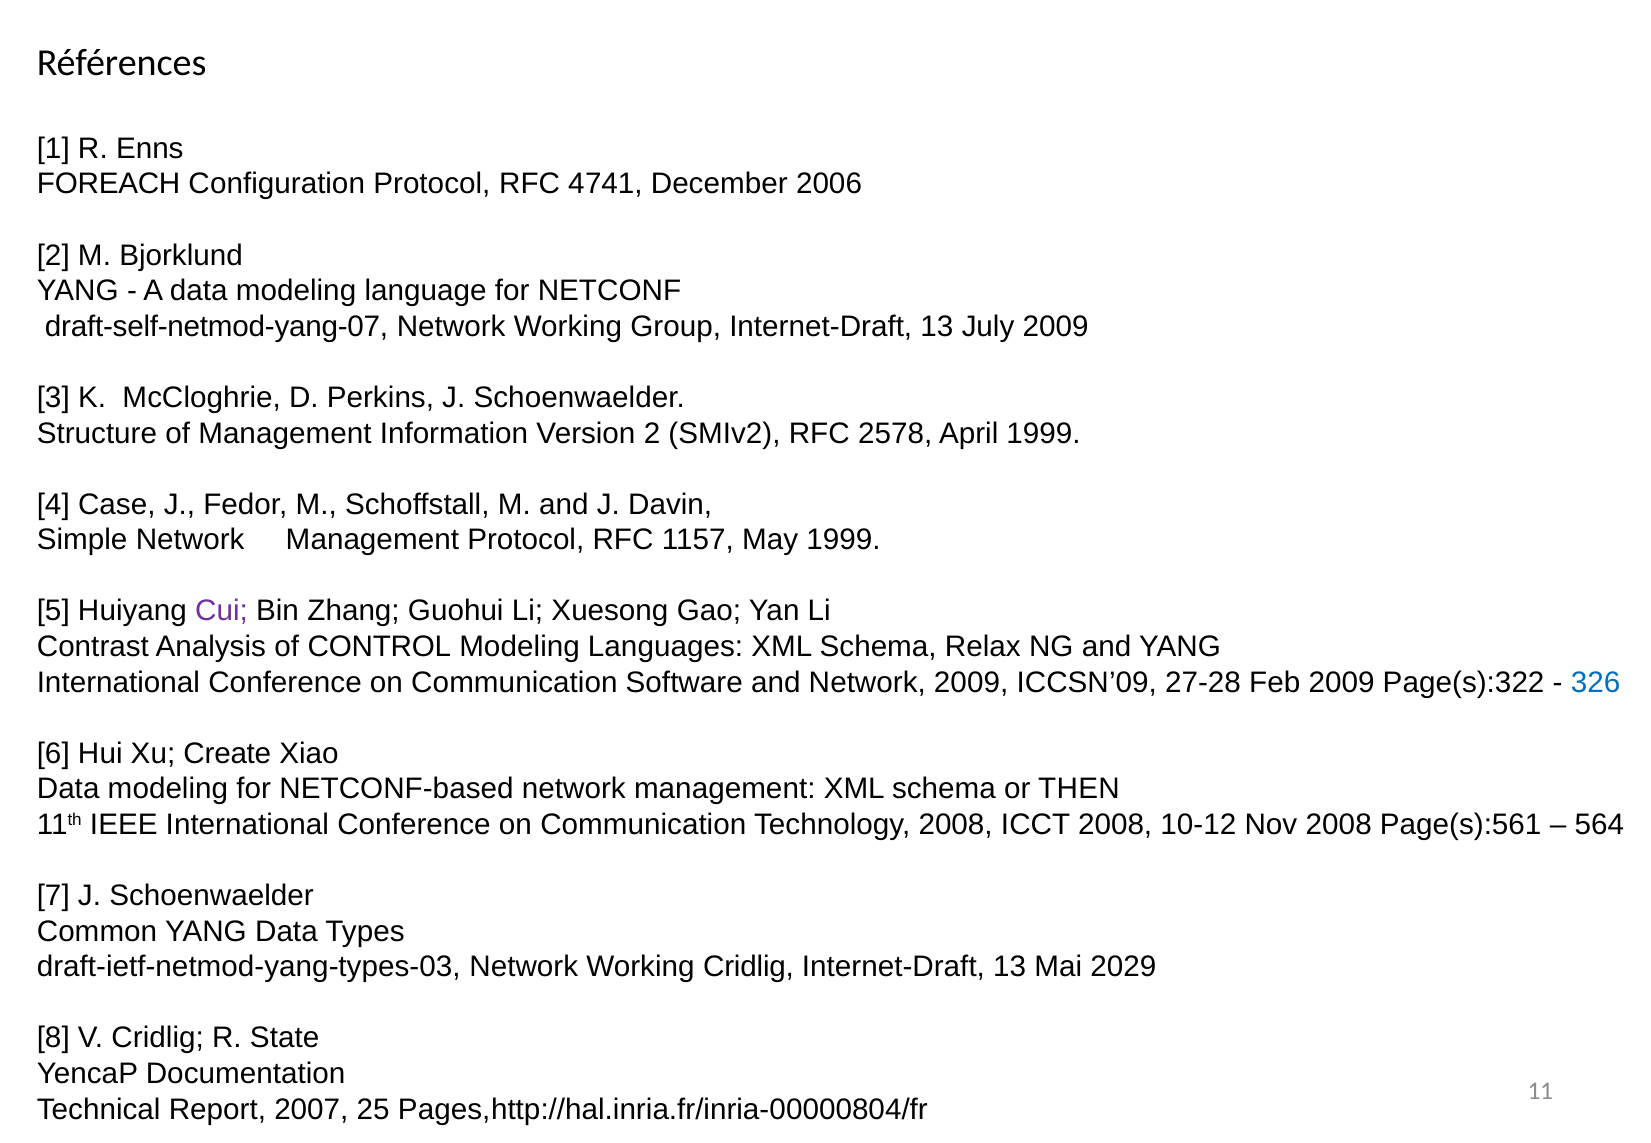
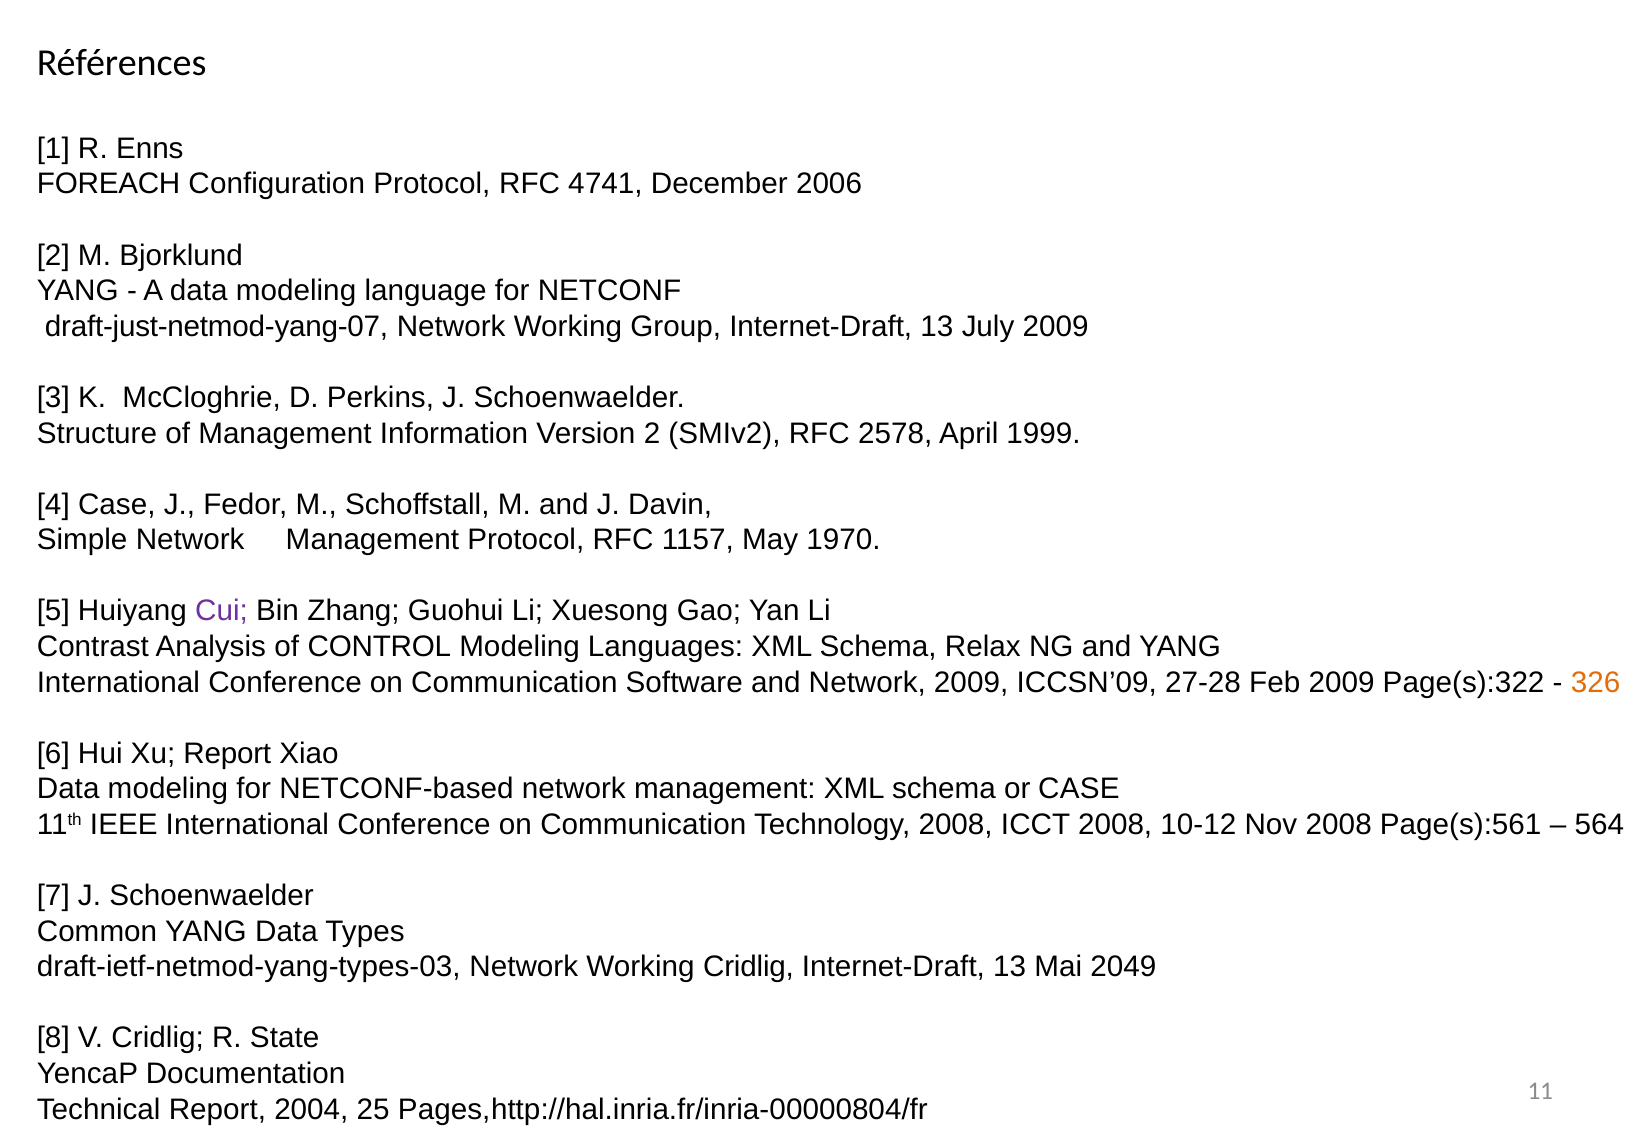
draft-self-netmod-yang-07: draft-self-netmod-yang-07 -> draft-just-netmod-yang-07
May 1999: 1999 -> 1970
326 colour: blue -> orange
Xu Create: Create -> Report
or THEN: THEN -> CASE
2029: 2029 -> 2049
2007: 2007 -> 2004
